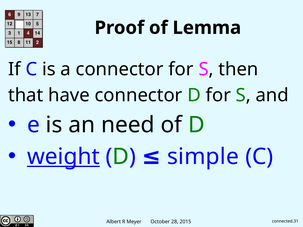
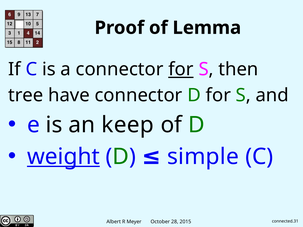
for at (181, 69) underline: none -> present
that: that -> tree
need: need -> keep
